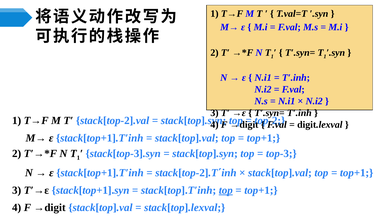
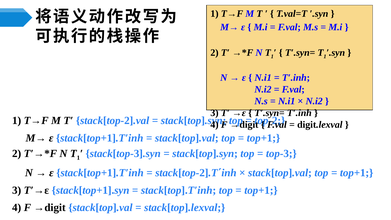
top at (226, 190) underline: present -> none
